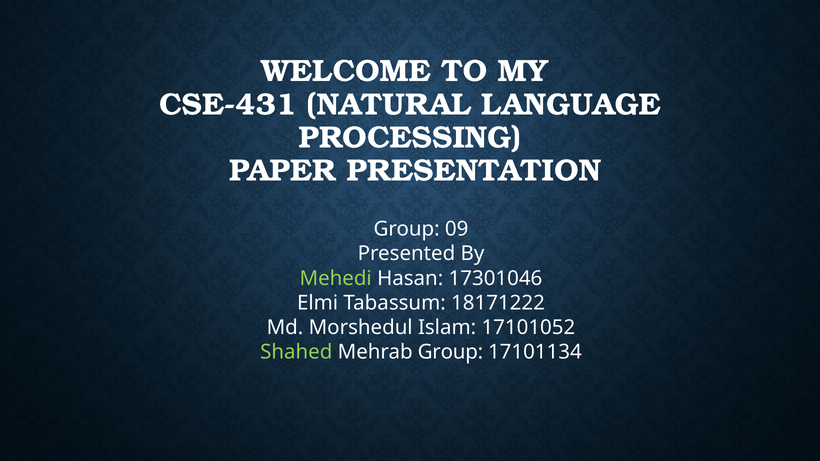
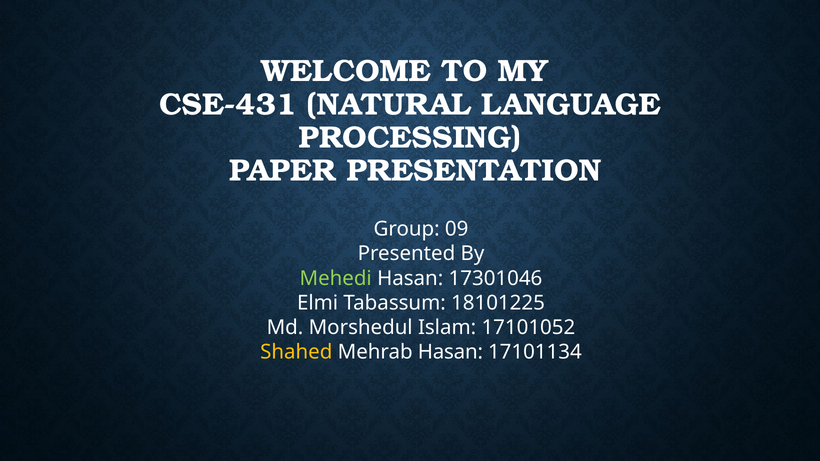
18171222: 18171222 -> 18101225
Shahed colour: light green -> yellow
Mehrab Group: Group -> Hasan
